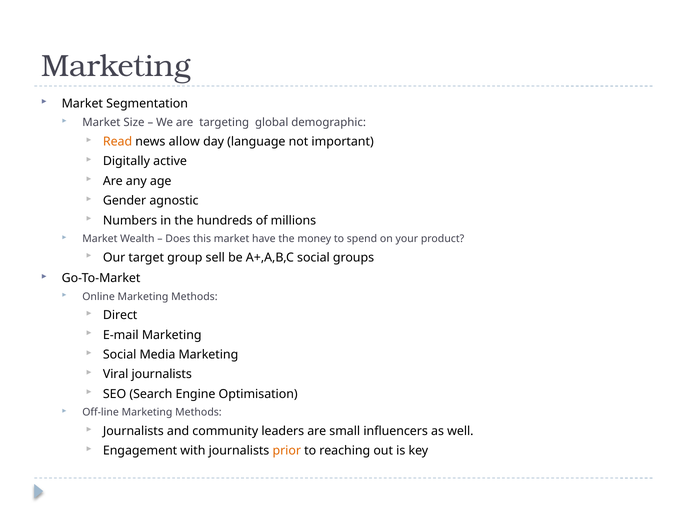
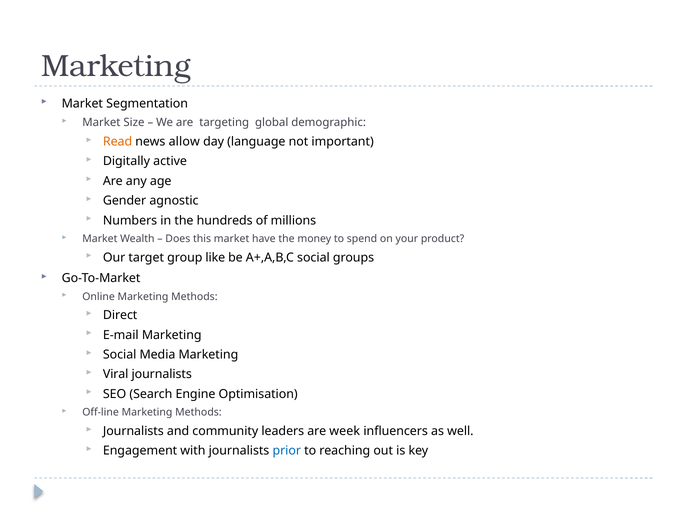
sell: sell -> like
small: small -> week
prior colour: orange -> blue
